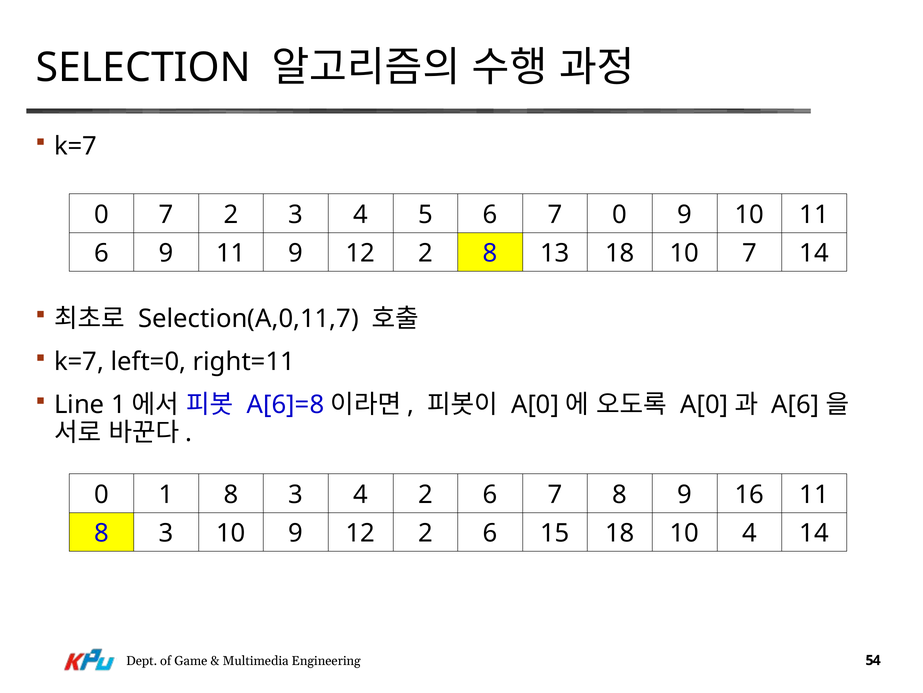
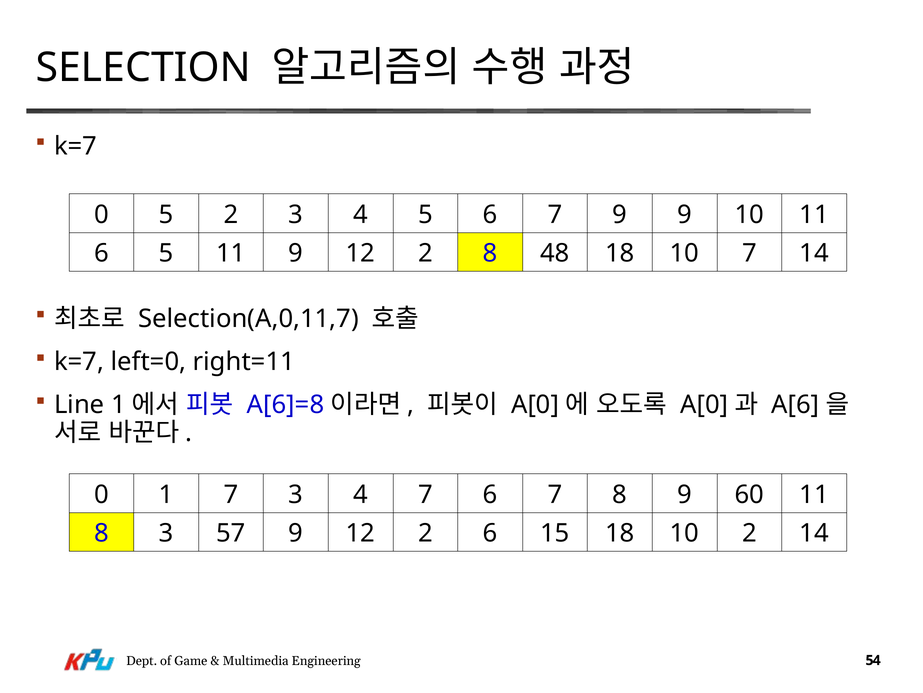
0 7: 7 -> 5
7 0: 0 -> 9
6 9: 9 -> 5
13: 13 -> 48
1 8: 8 -> 7
4 2: 2 -> 7
16: 16 -> 60
3 10: 10 -> 57
10 4: 4 -> 2
